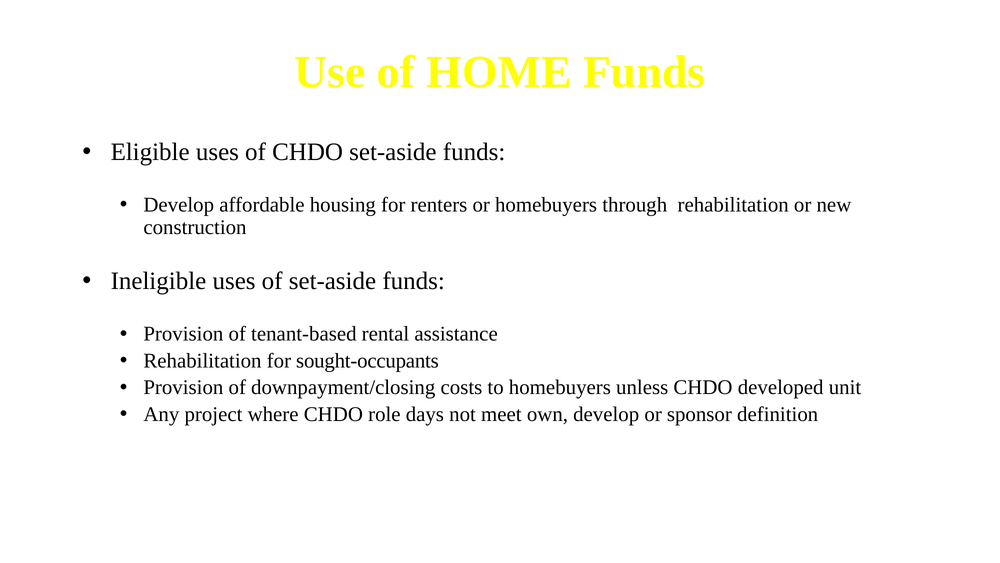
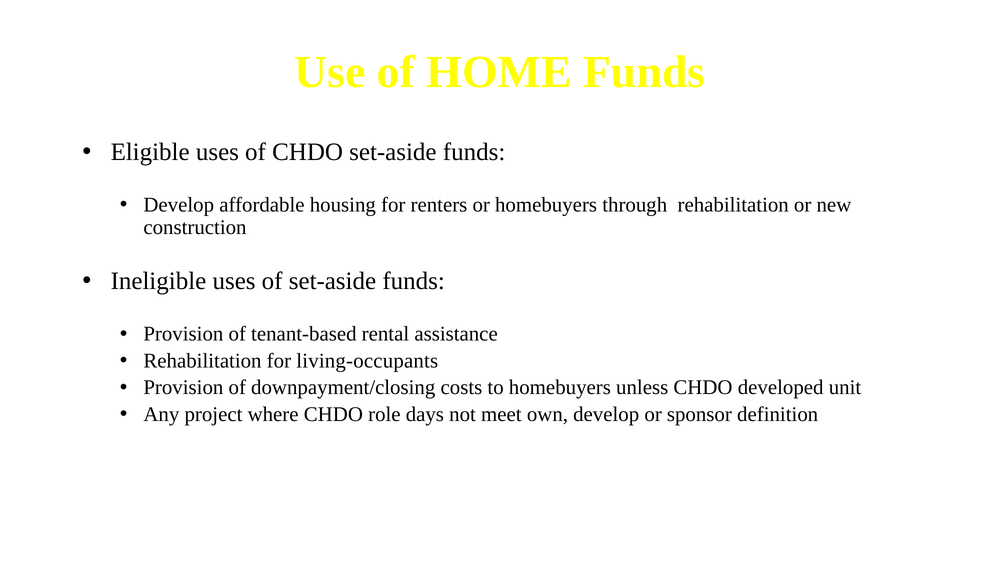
sought-occupants: sought-occupants -> living-occupants
